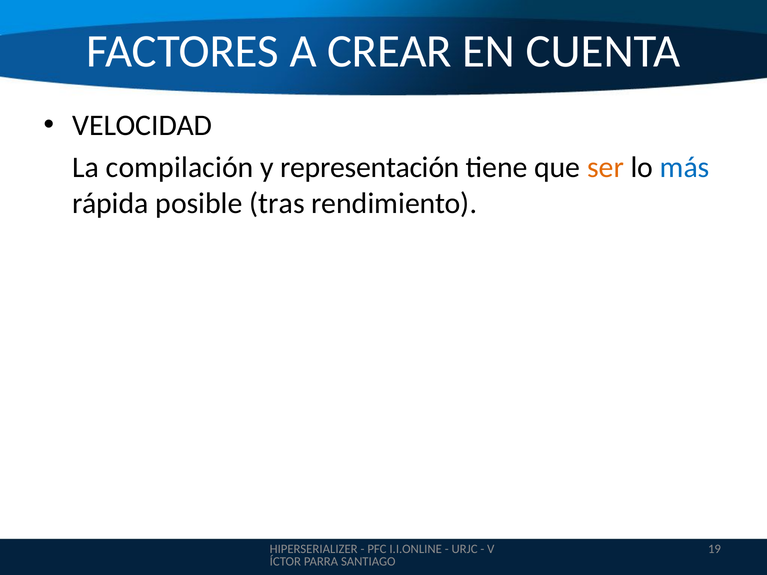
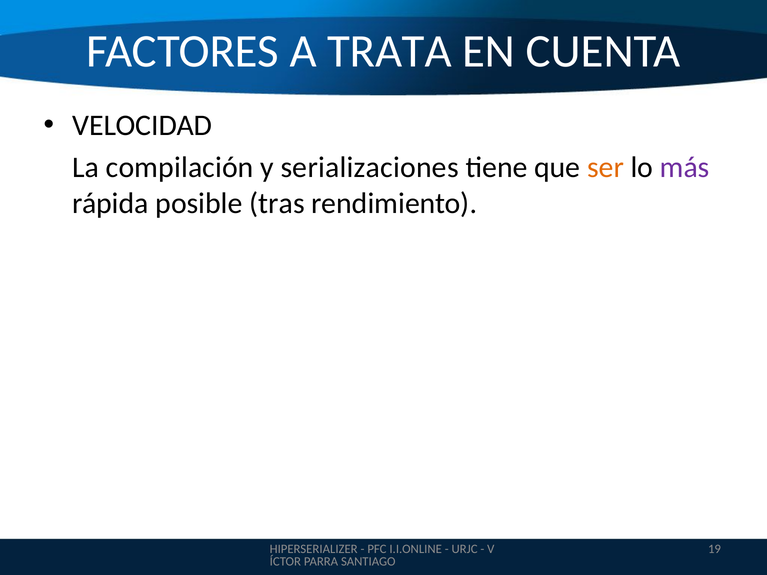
CREAR: CREAR -> TRATA
representación: representación -> serializaciones
más colour: blue -> purple
